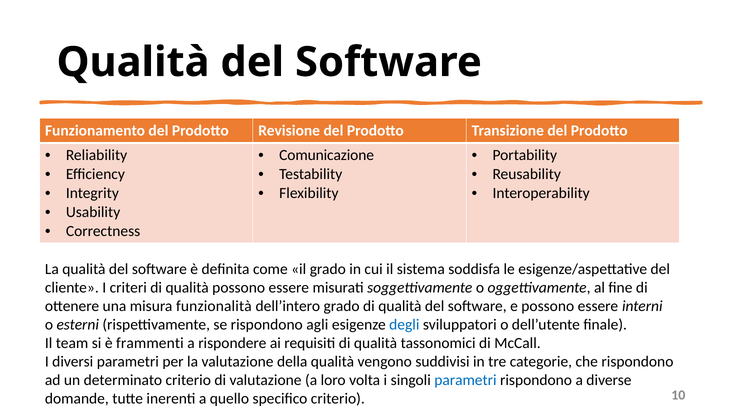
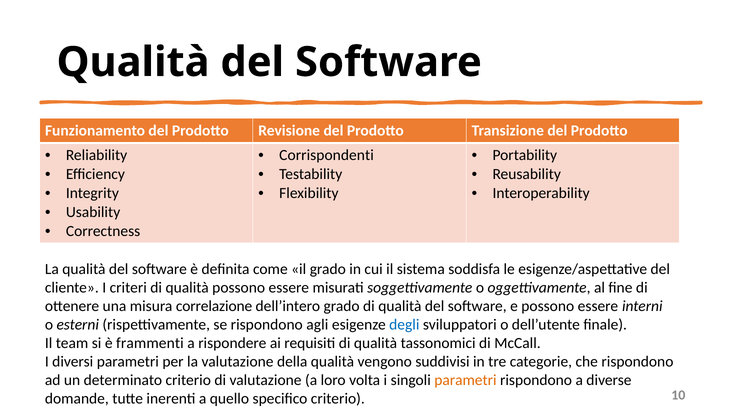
Comunicazione: Comunicazione -> Corrispondenti
funzionalità: funzionalità -> correlazione
parametri at (465, 381) colour: blue -> orange
